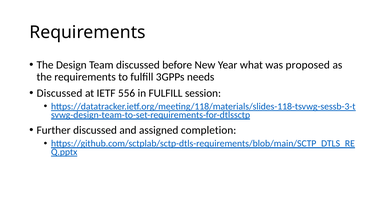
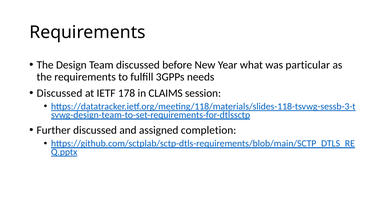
proposed: proposed -> particular
556: 556 -> 178
in FULFILL: FULFILL -> CLAIMS
